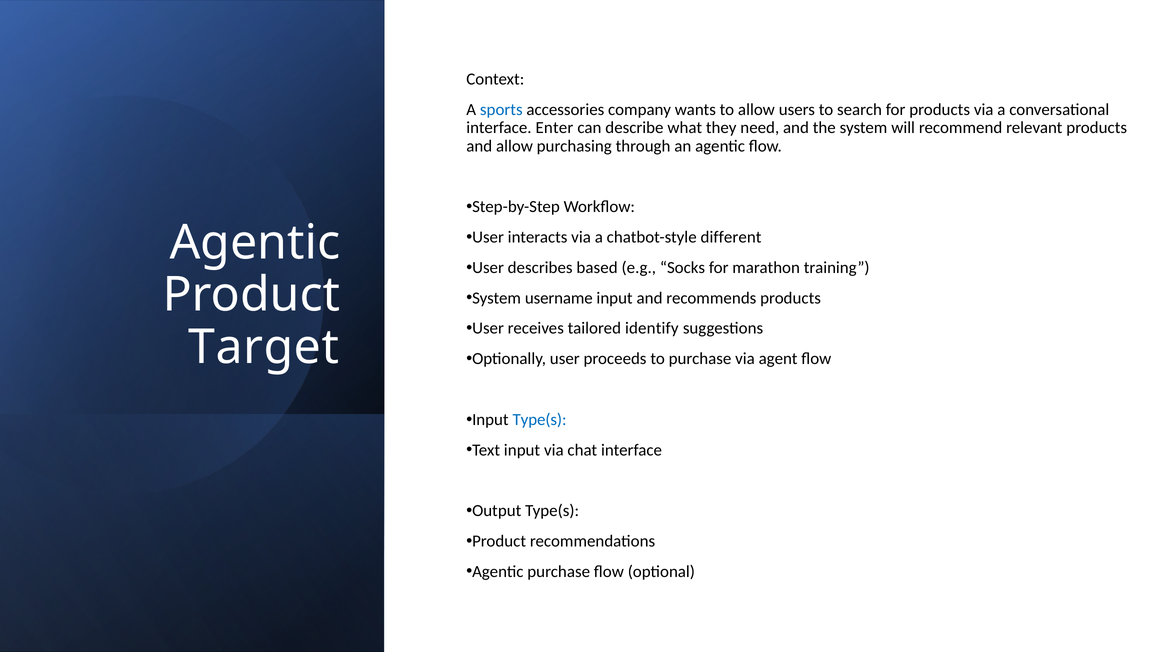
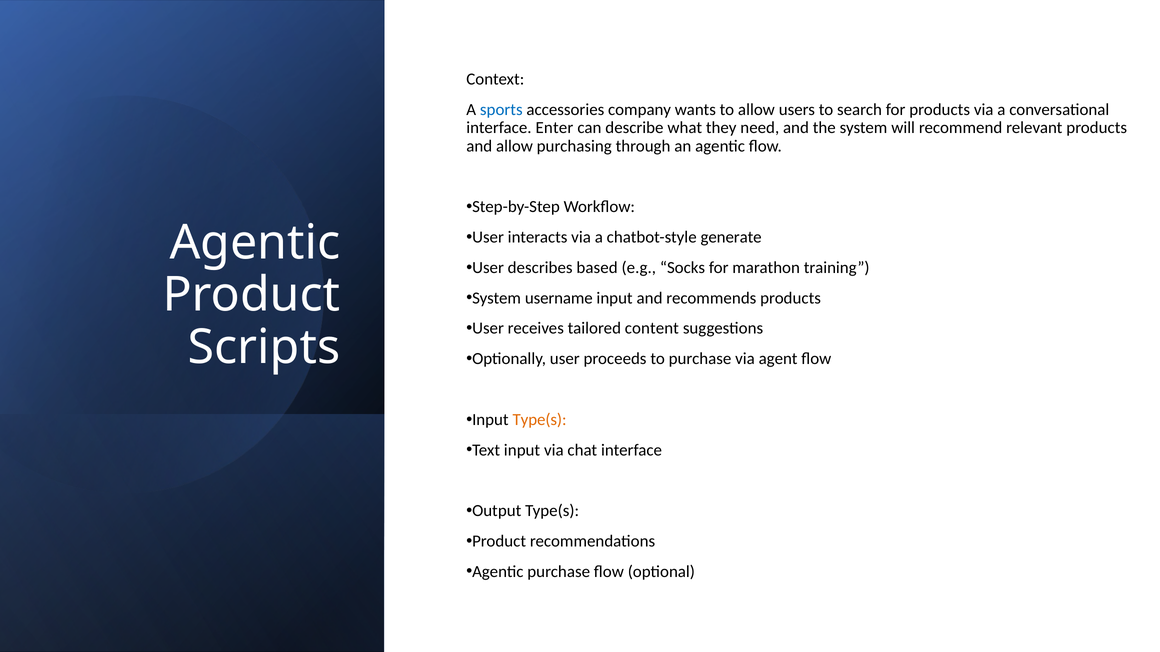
different: different -> generate
identify: identify -> content
Target: Target -> Scripts
Type(s at (540, 420) colour: blue -> orange
